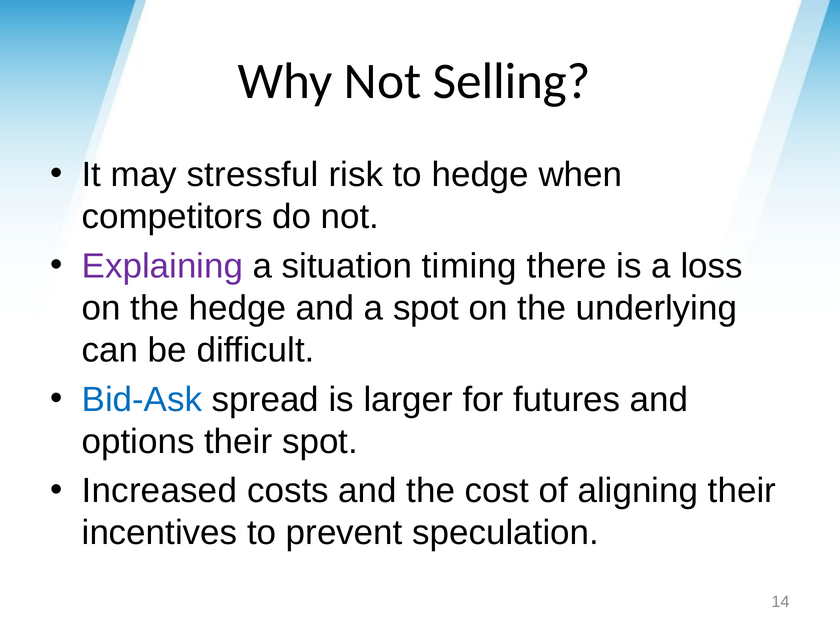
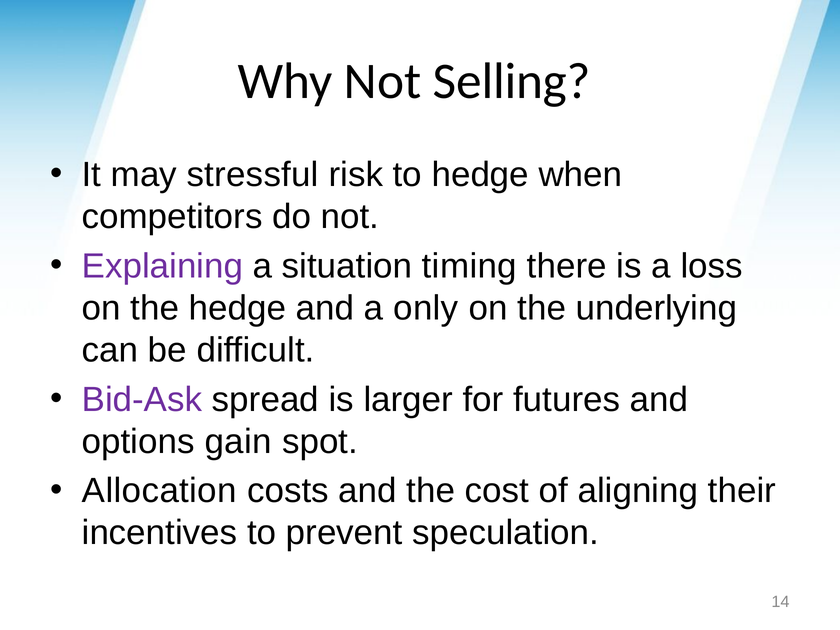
a spot: spot -> only
Bid-Ask colour: blue -> purple
options their: their -> gain
Increased: Increased -> Allocation
